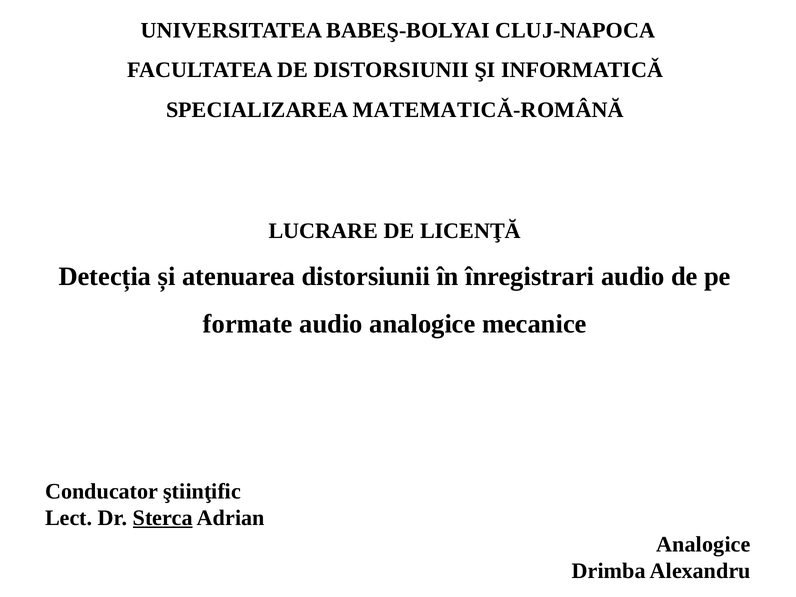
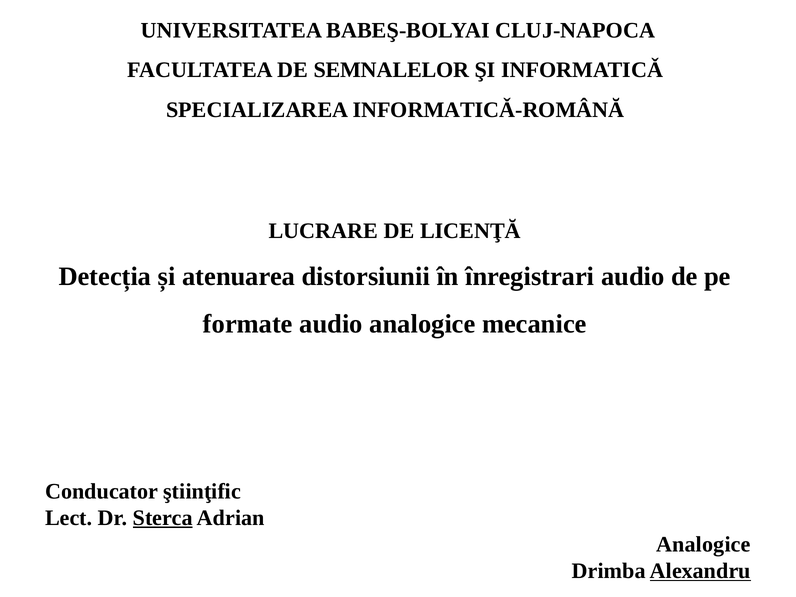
DE DISTORSIUNII: DISTORSIUNII -> SEMNALELOR
MATEMATICǍ-ROMÂNĂ: MATEMATICǍ-ROMÂNĂ -> INFORMATICǍ-ROMÂNĂ
Alexandru underline: none -> present
